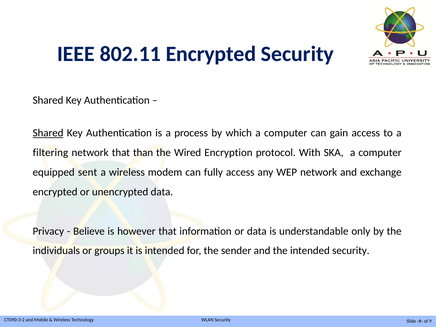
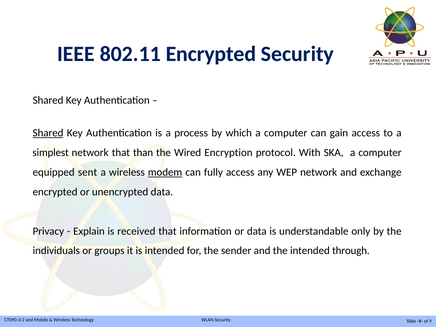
filtering: filtering -> simplest
modem underline: none -> present
Believe: Believe -> Explain
however: however -> received
intended security: security -> through
